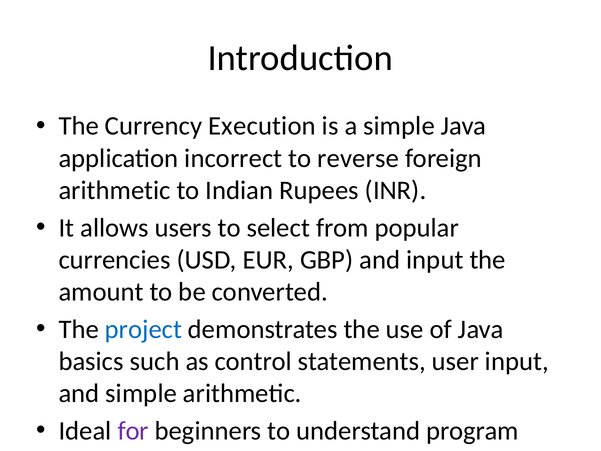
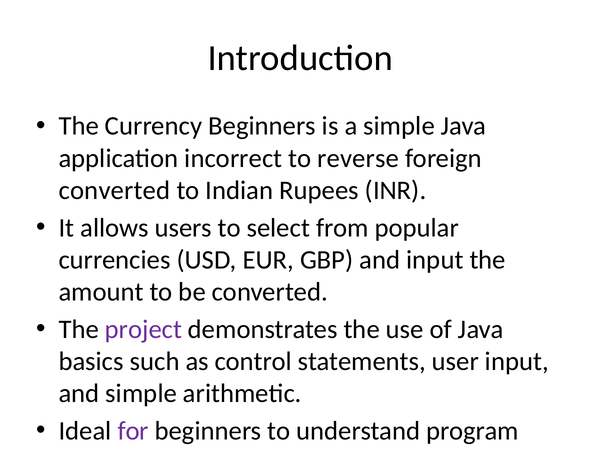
Currency Execution: Execution -> Beginners
arithmetic at (115, 190): arithmetic -> converted
project colour: blue -> purple
